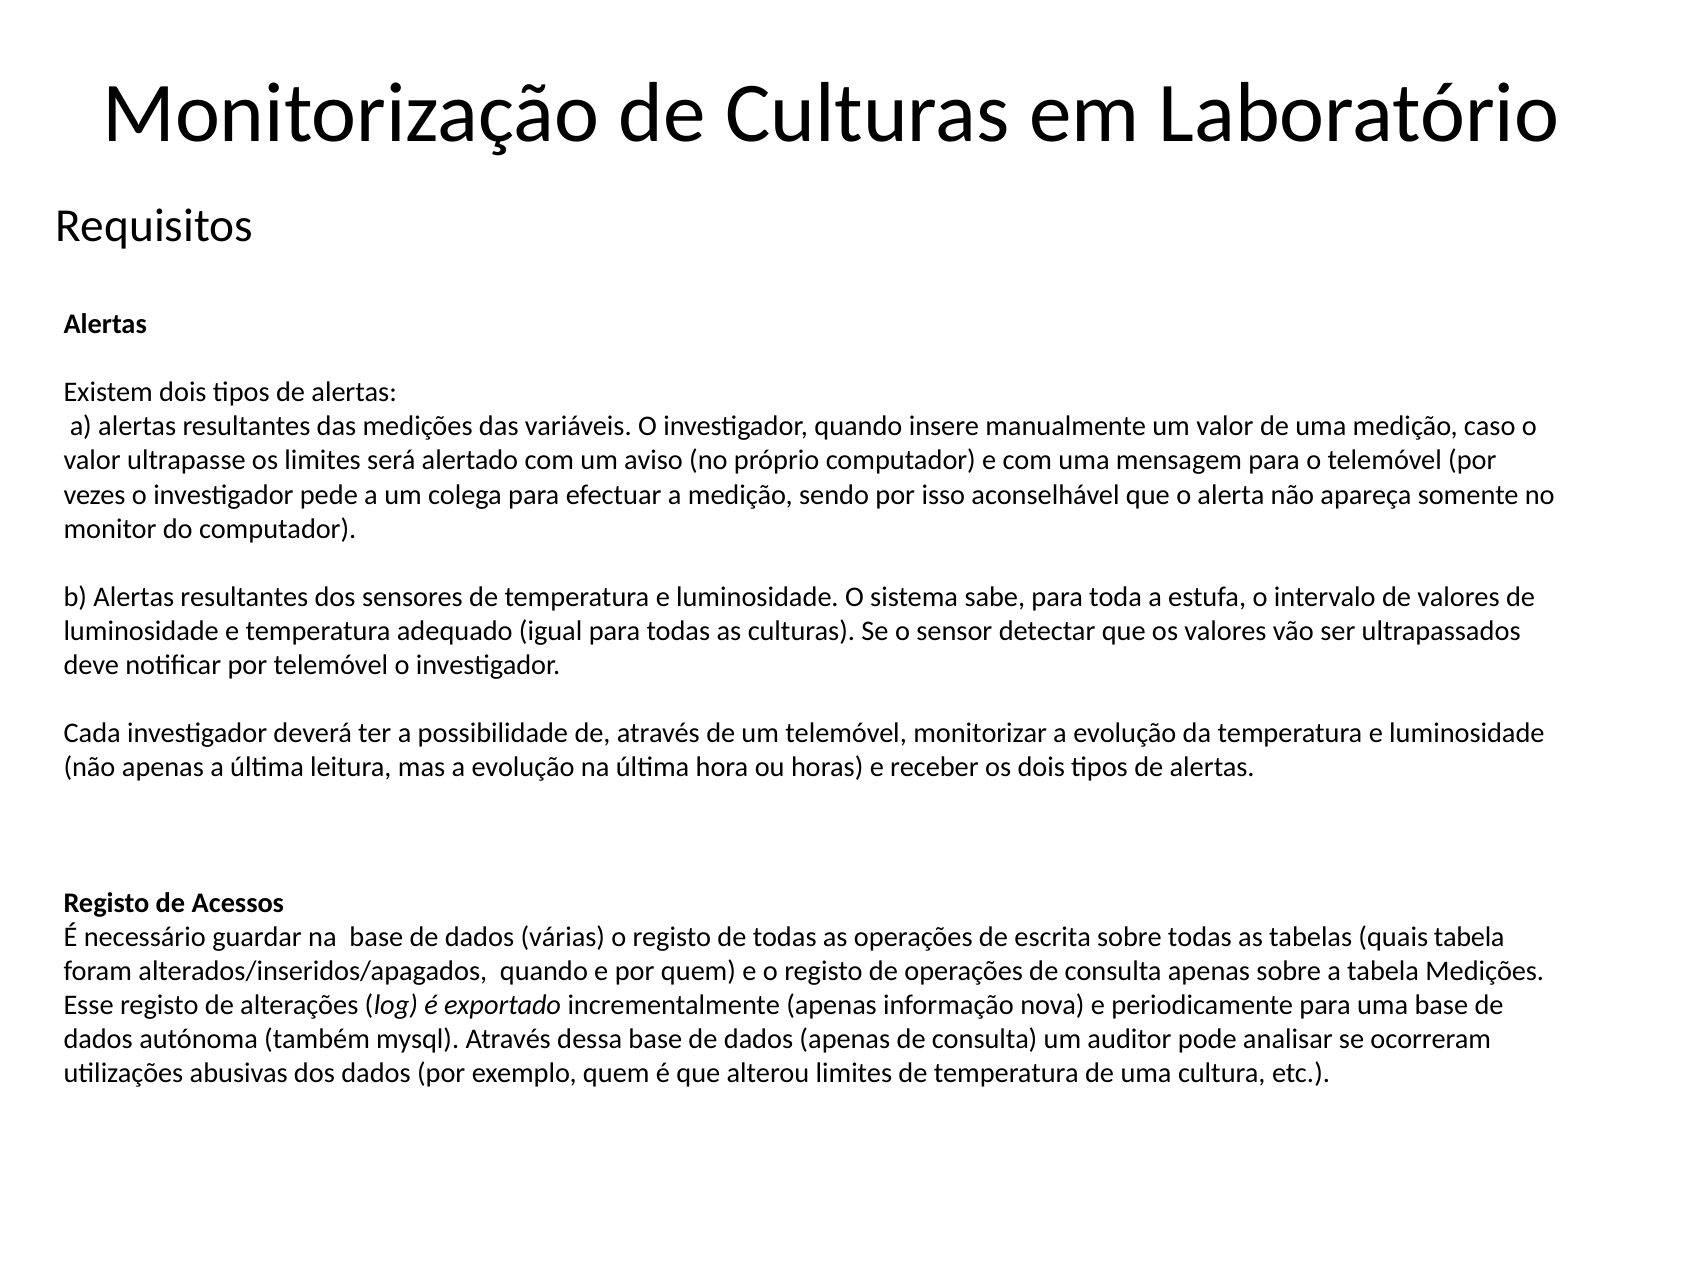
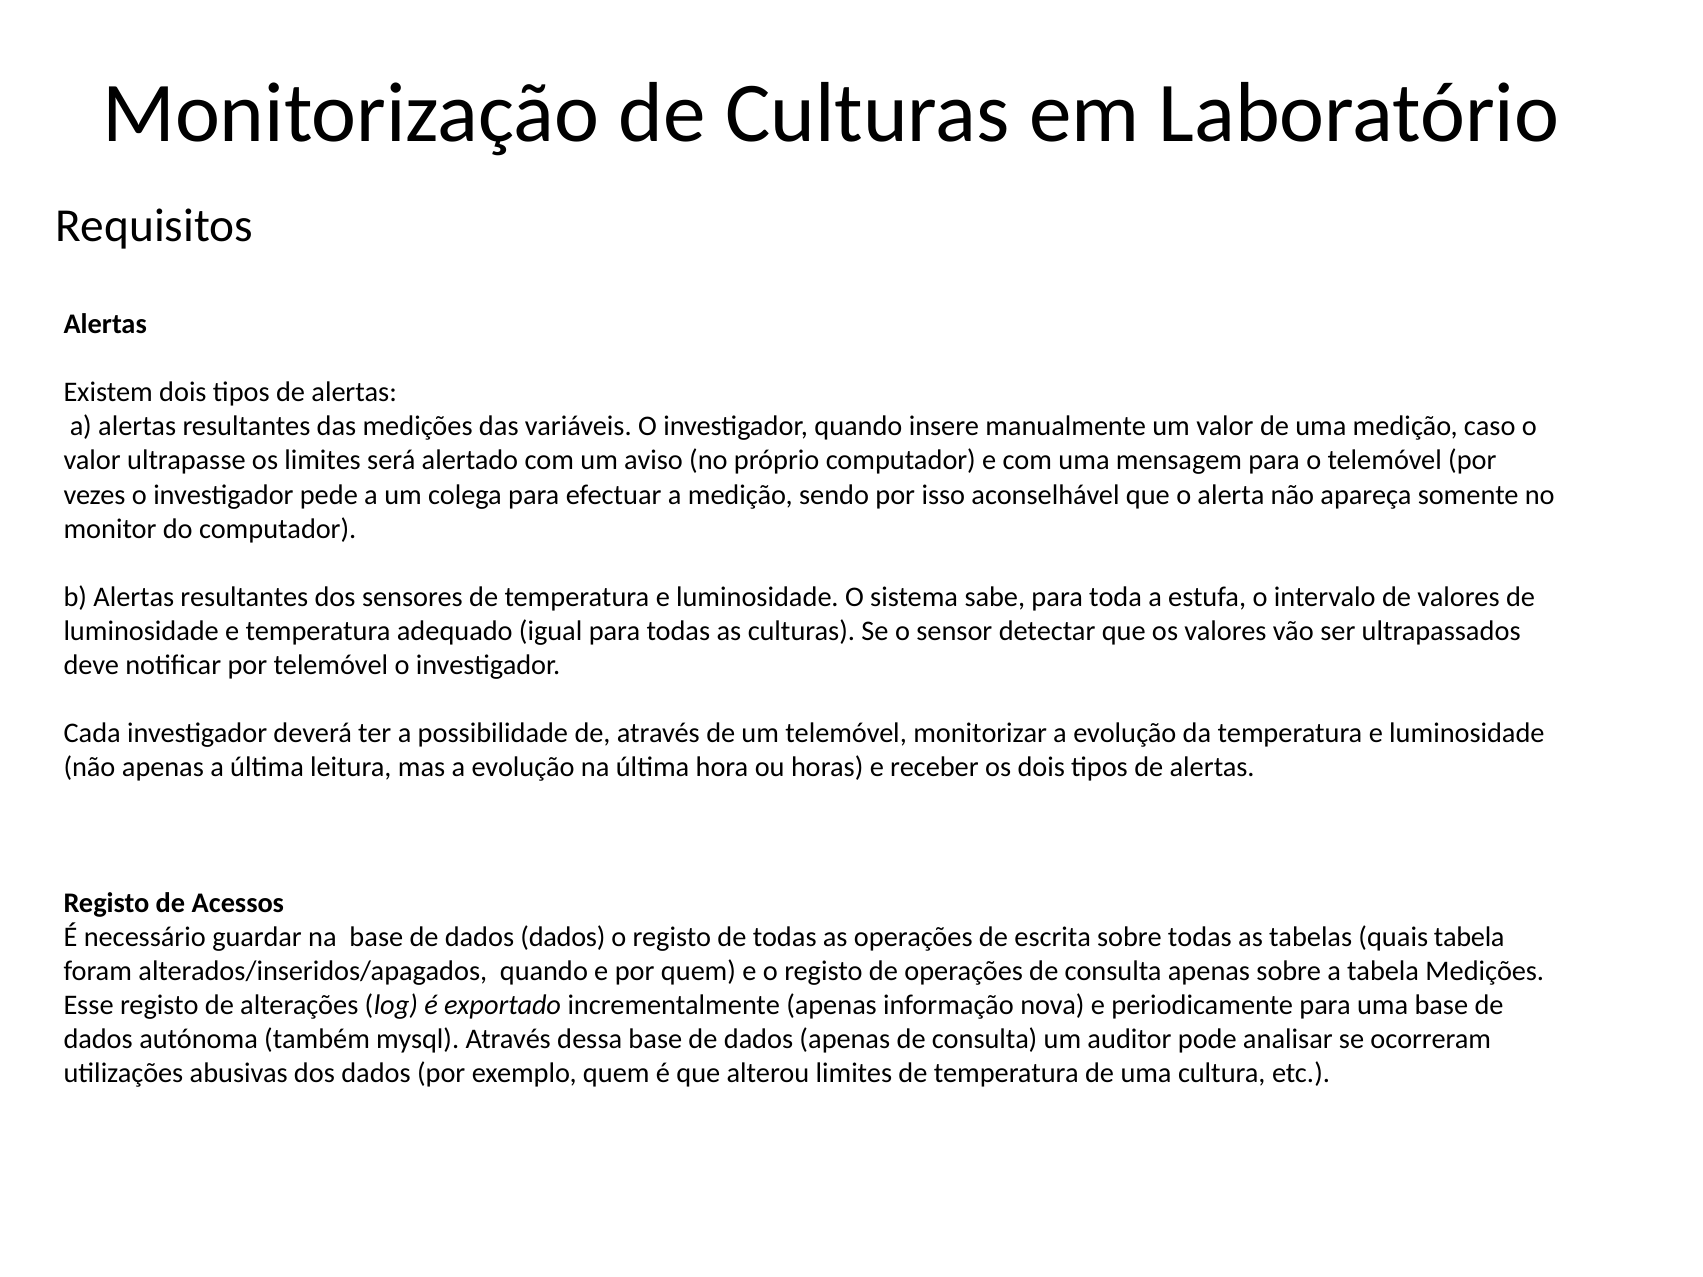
dados várias: várias -> dados
